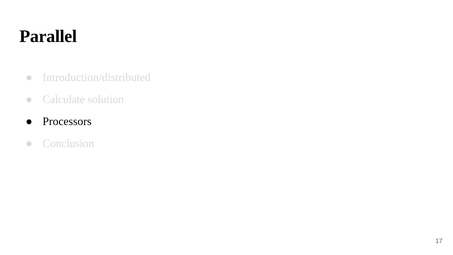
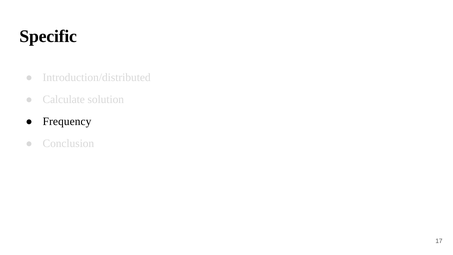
Parallel: Parallel -> Specific
Processors: Processors -> Frequency
